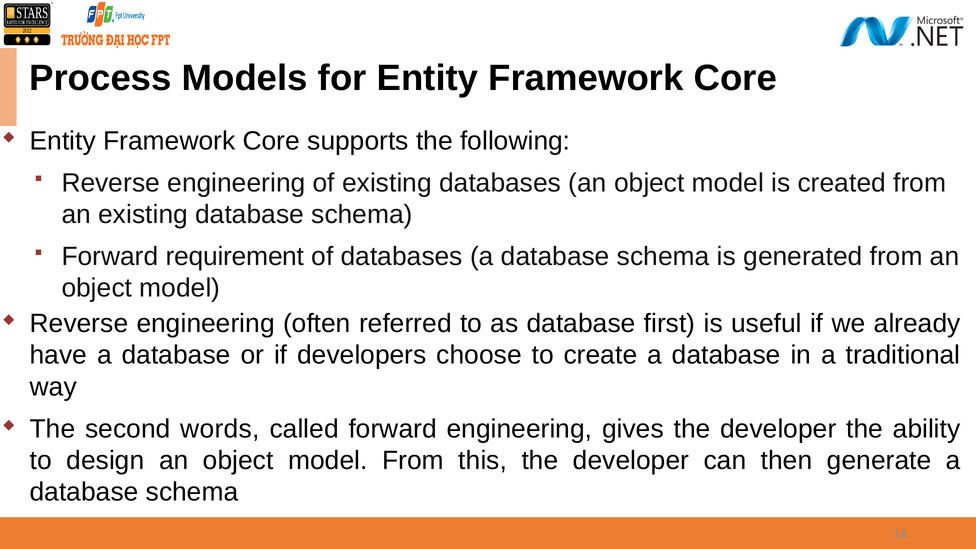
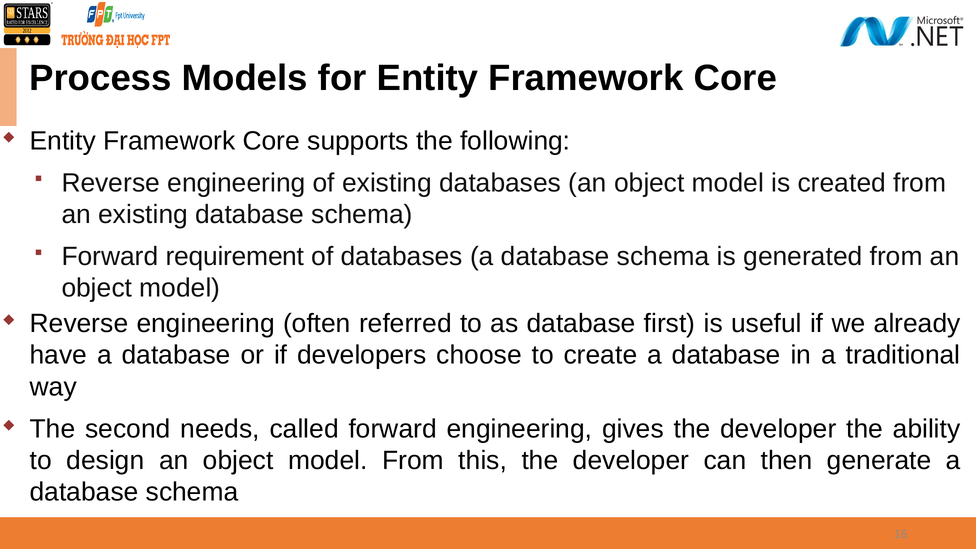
words: words -> needs
